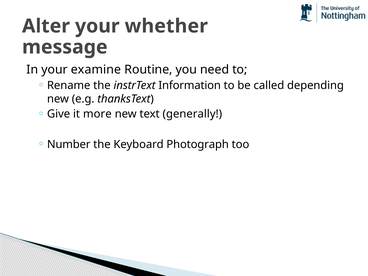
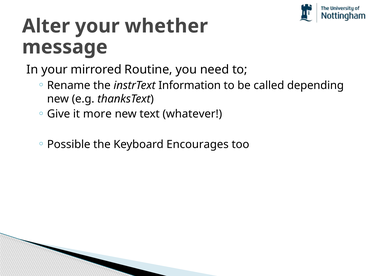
examine: examine -> mirrored
generally: generally -> whatever
Number: Number -> Possible
Photograph: Photograph -> Encourages
